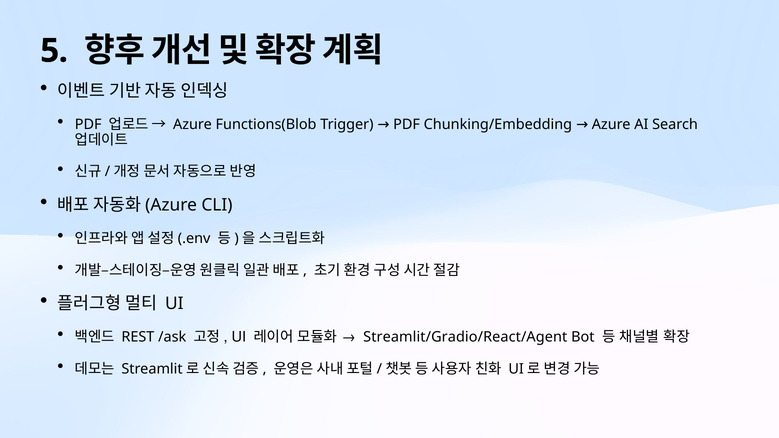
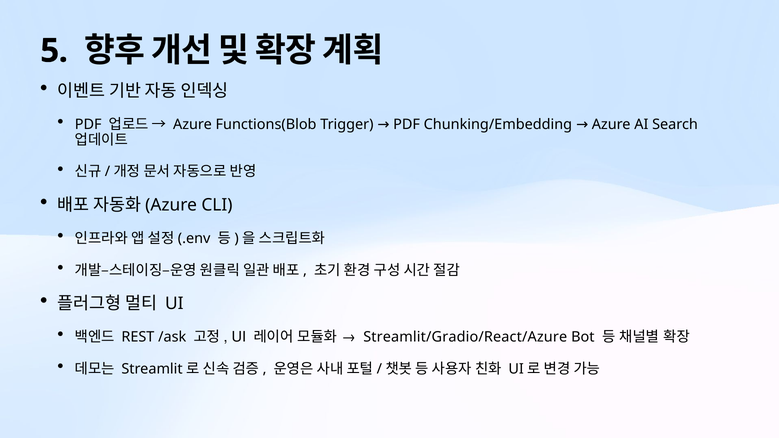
Streamlit/Gradio/React/Agent: Streamlit/Gradio/React/Agent -> Streamlit/Gradio/React/Azure
